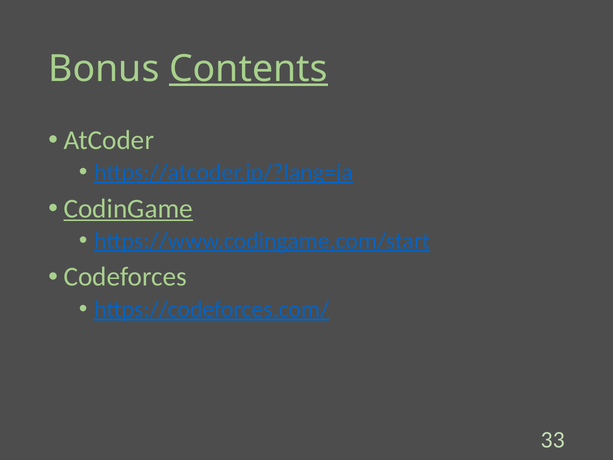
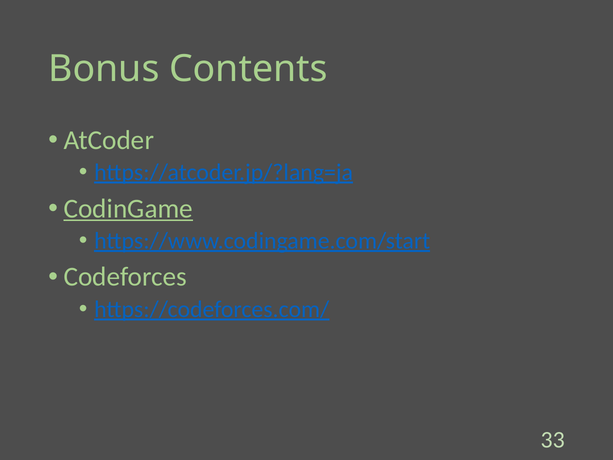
Contents underline: present -> none
